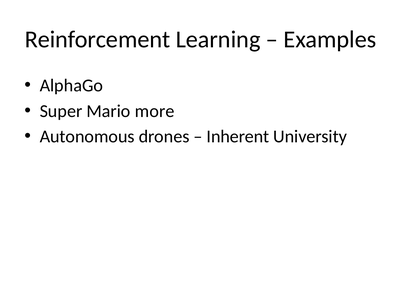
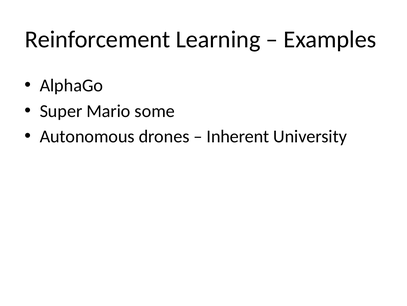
more: more -> some
